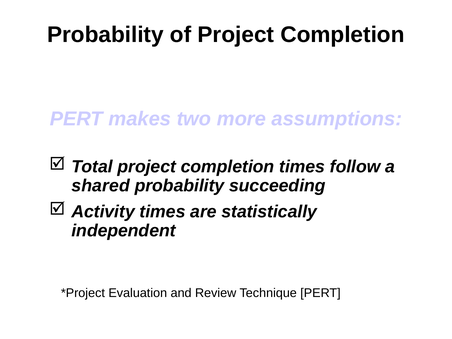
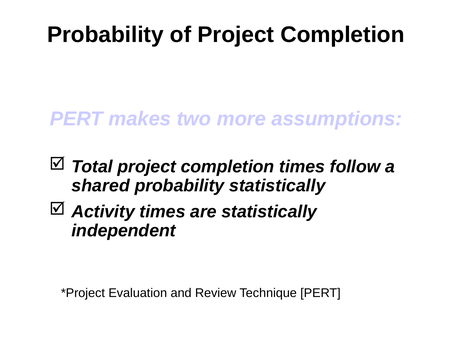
probability succeeding: succeeding -> statistically
